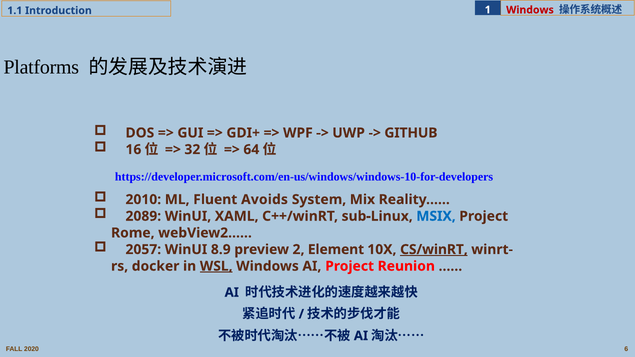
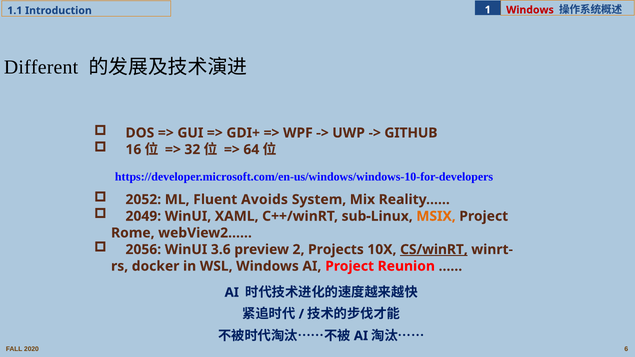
Platforms: Platforms -> Different
2010: 2010 -> 2052
2089: 2089 -> 2049
MSIX colour: blue -> orange
2057: 2057 -> 2056
8.9: 8.9 -> 3.6
Element: Element -> Projects
WSL underline: present -> none
